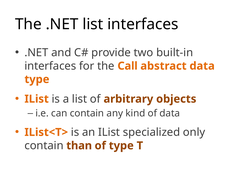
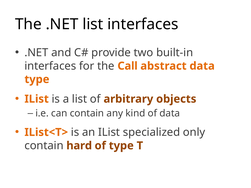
than: than -> hard
